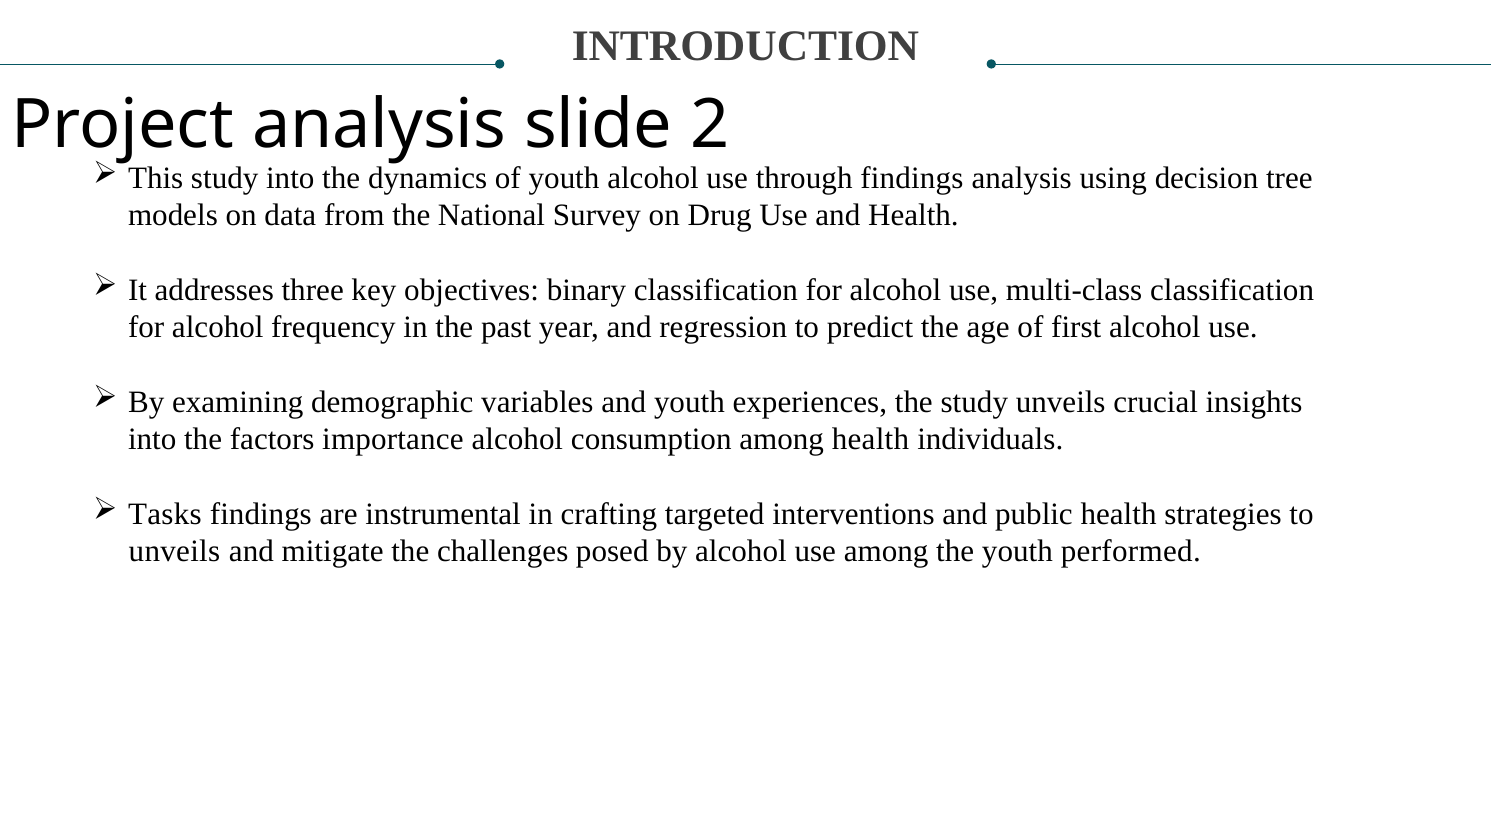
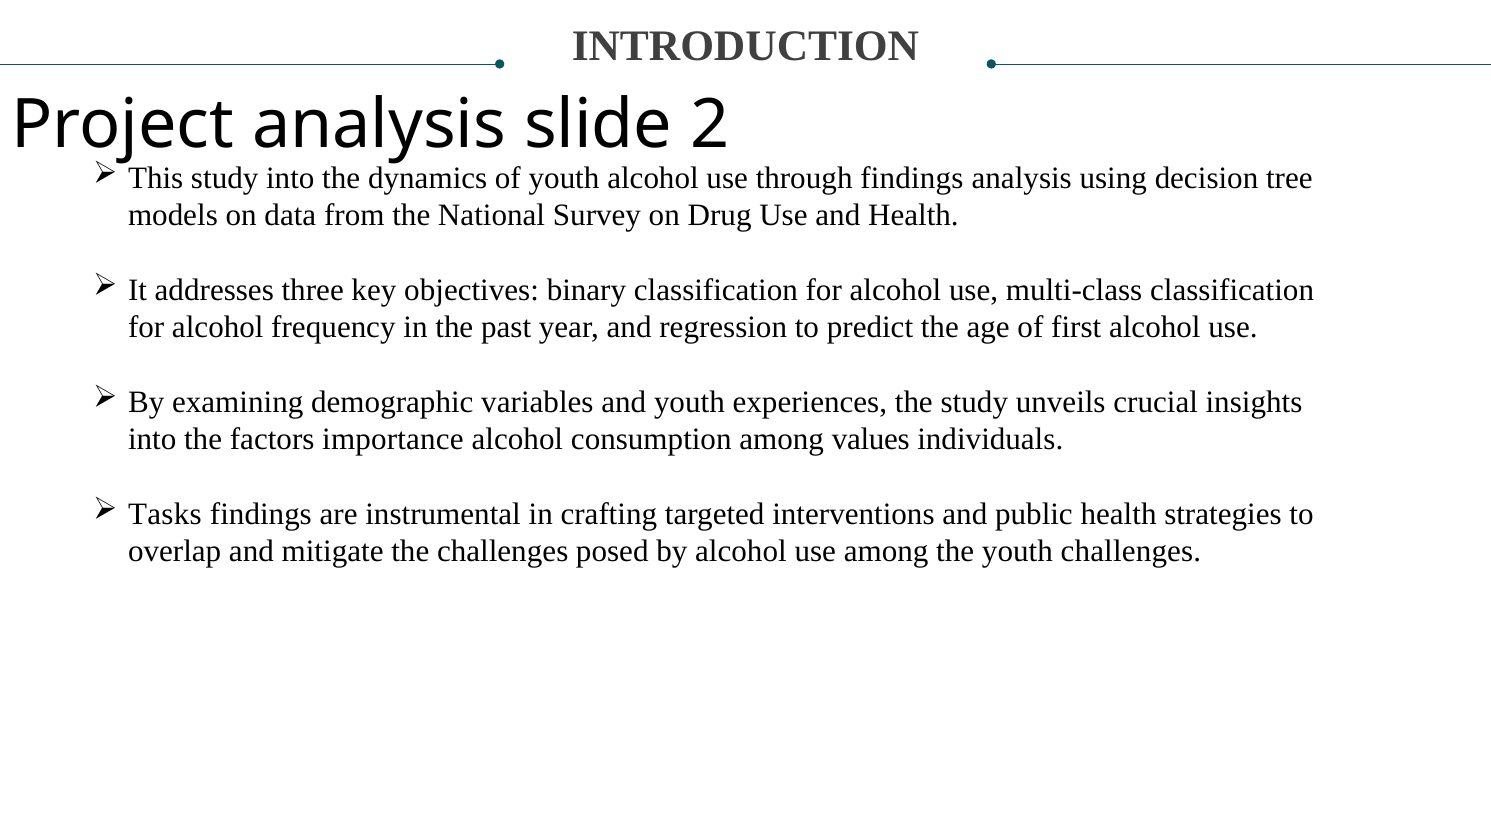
among health: health -> values
unveils at (174, 551): unveils -> overlap
youth performed: performed -> challenges
